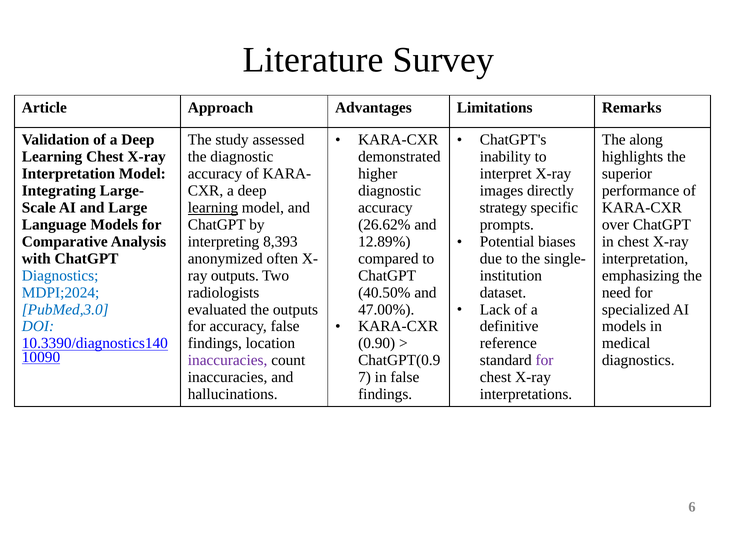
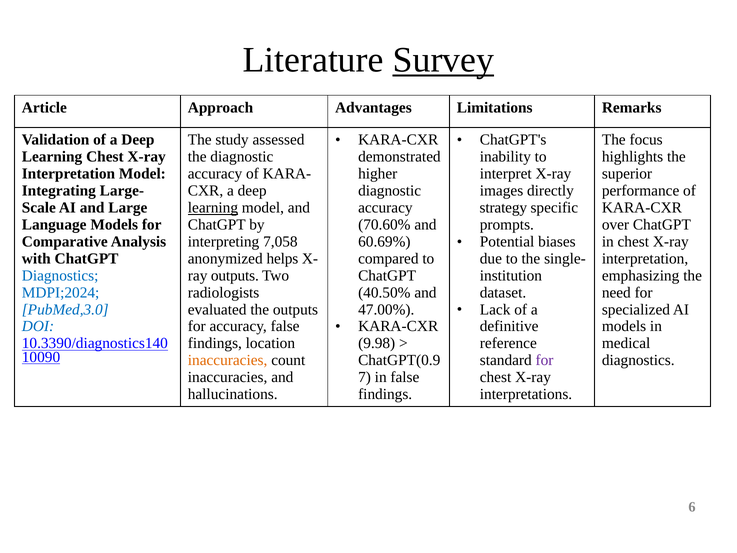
Survey underline: none -> present
along: along -> focus
26.62%: 26.62% -> 70.60%
8,393: 8,393 -> 7,058
12.89%: 12.89% -> 60.69%
often: often -> helps
0.90: 0.90 -> 9.98
inaccuracies at (228, 360) colour: purple -> orange
